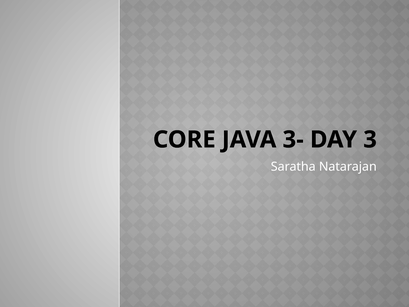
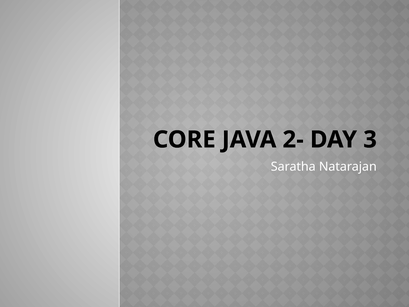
3-: 3- -> 2-
